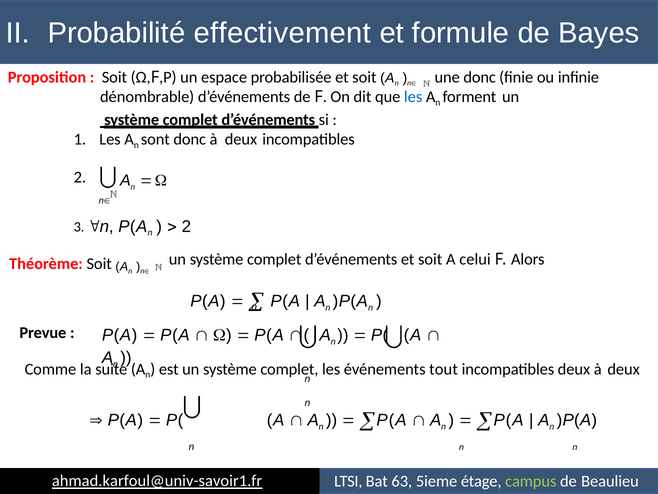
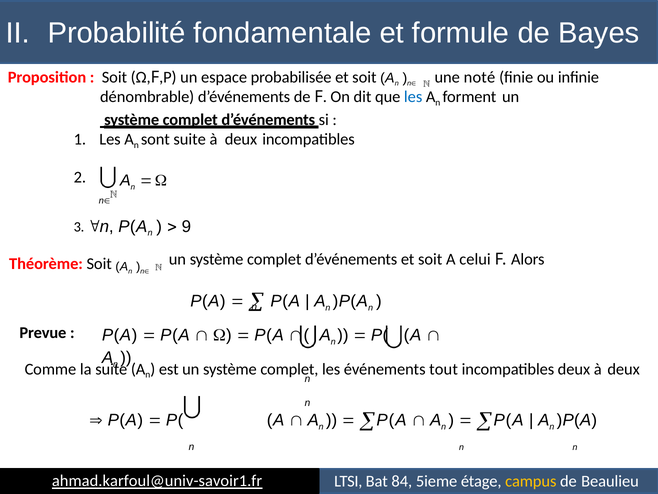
effectivement: effectivement -> fondamentale
une donc: donc -> noté
sont donc: donc -> suite
2 at (186, 226): 2 -> 9
63: 63 -> 84
campus colour: light green -> yellow
